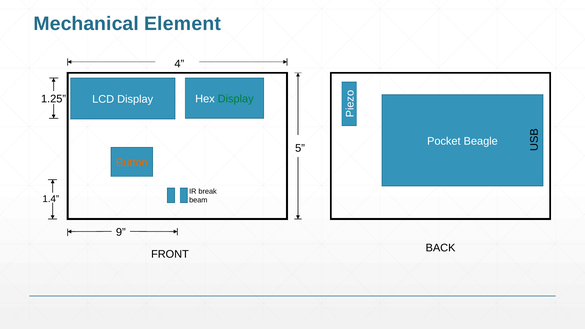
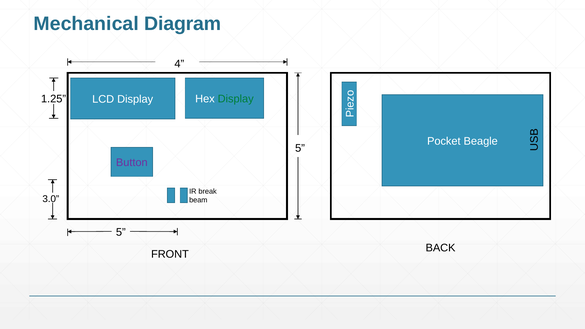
Element: Element -> Diagram
Button colour: orange -> purple
1.4: 1.4 -> 3.0
9 at (121, 232): 9 -> 5
